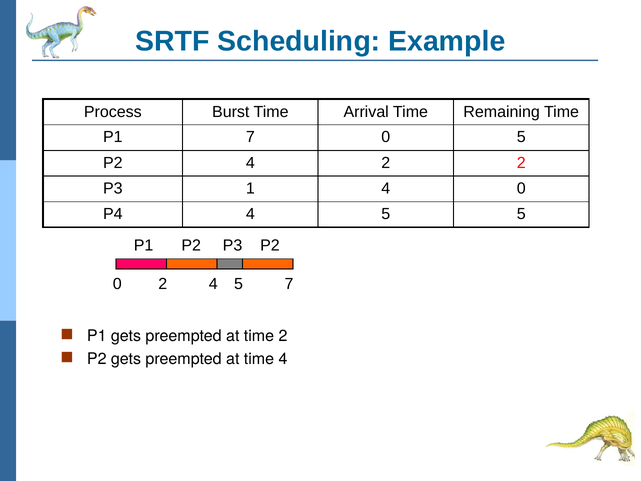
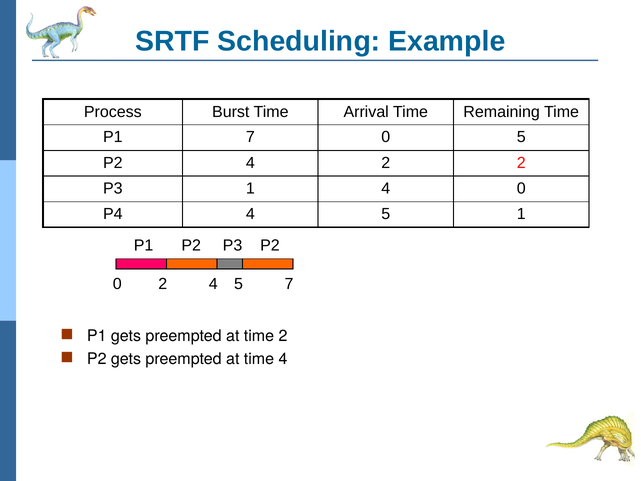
5 5: 5 -> 1
